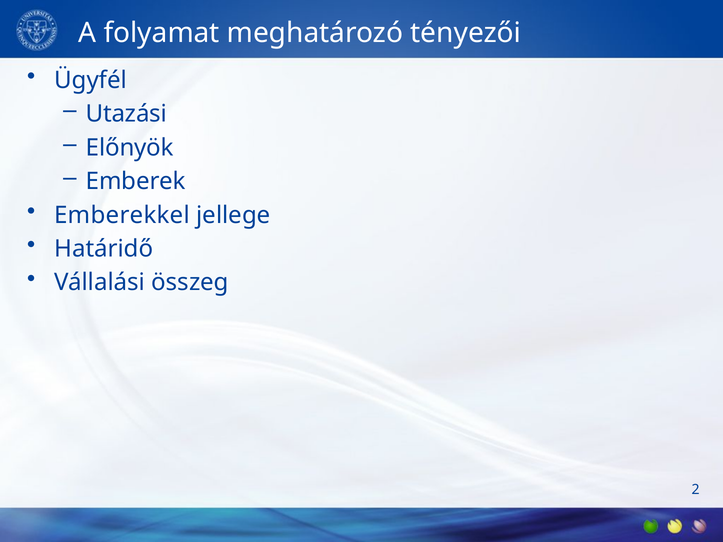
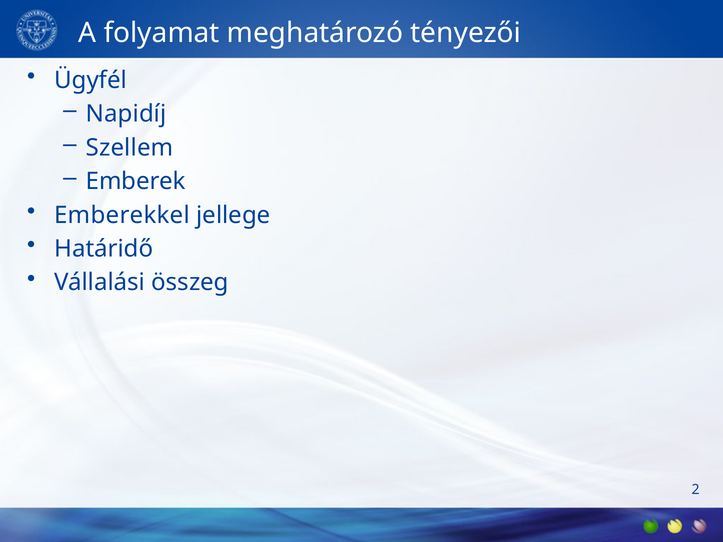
Utazási: Utazási -> Napidíj
Előnyök: Előnyök -> Szellem
